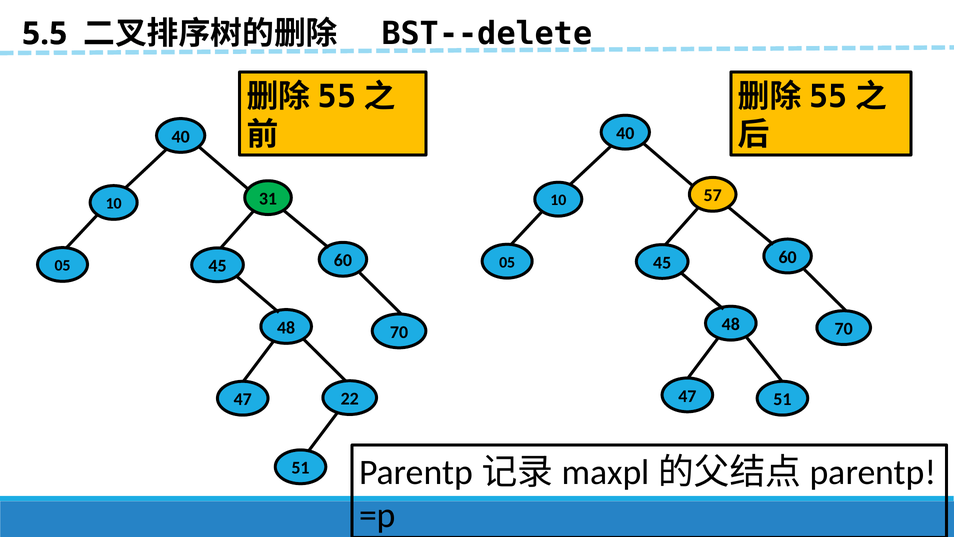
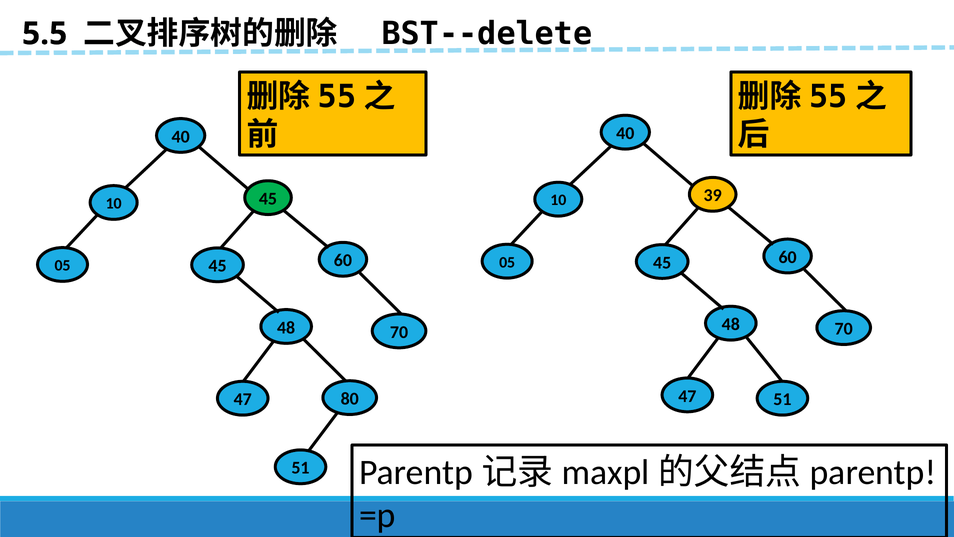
57: 57 -> 39
10 31: 31 -> 45
22: 22 -> 80
